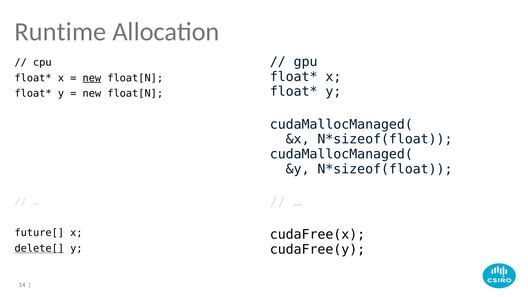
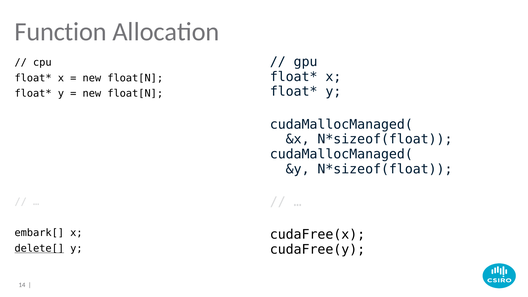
Runtime: Runtime -> Function
new at (92, 78) underline: present -> none
future[: future[ -> embark[
